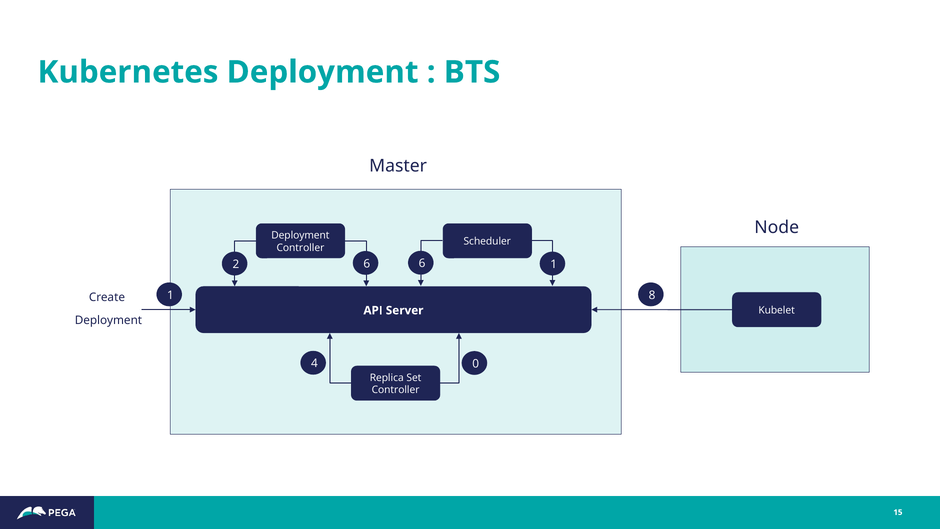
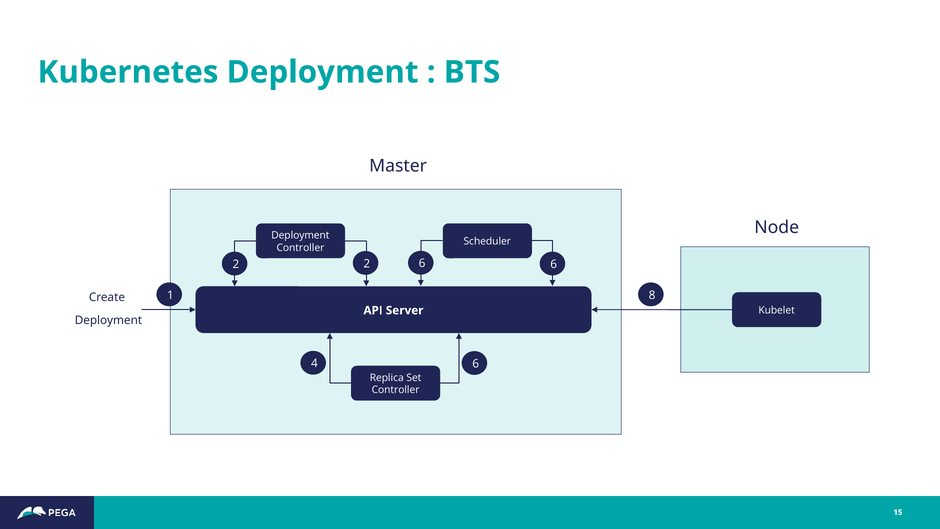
1 at (554, 264): 1 -> 6
2 6: 6 -> 2
4 0: 0 -> 6
